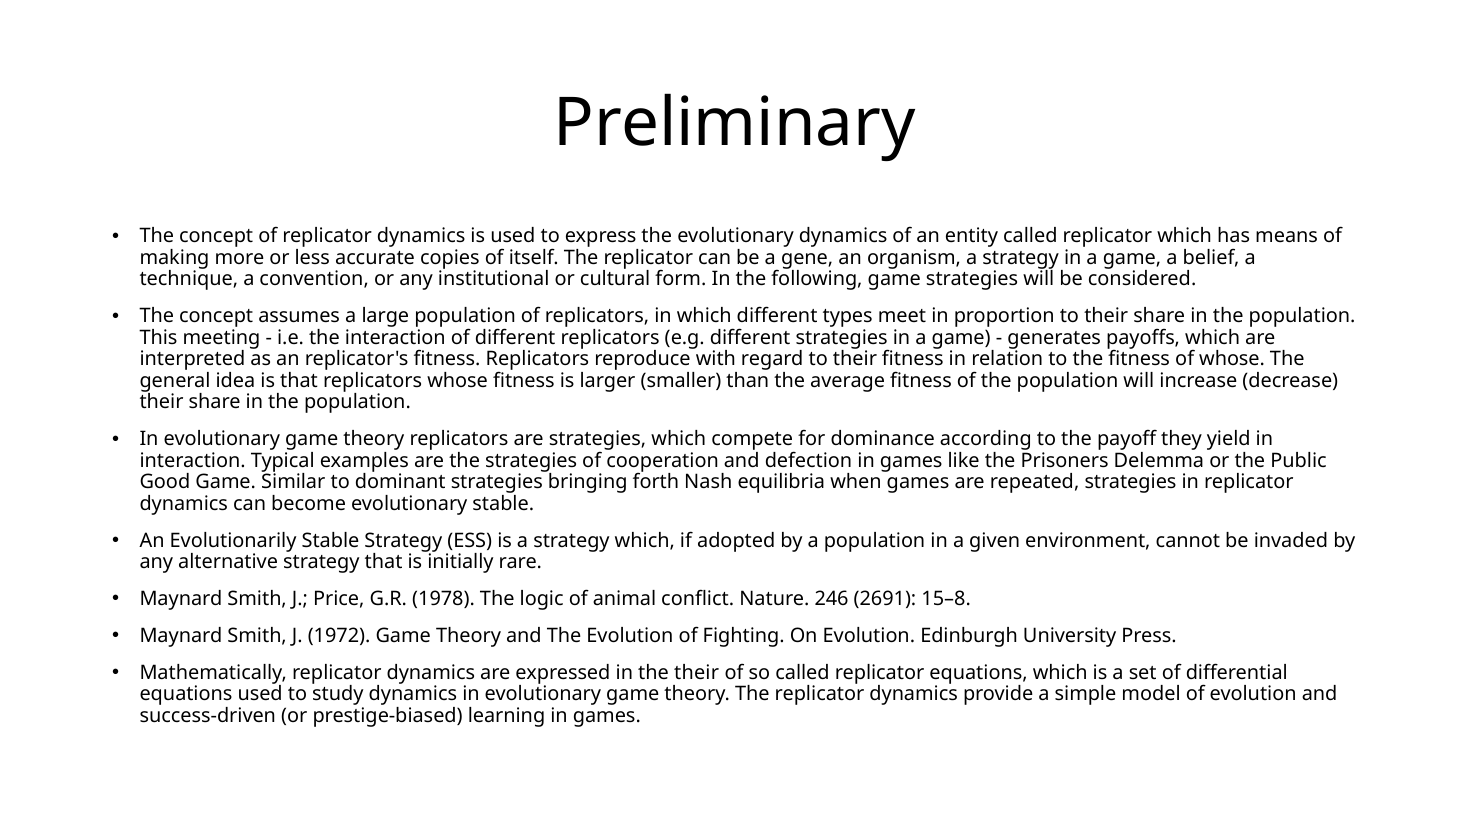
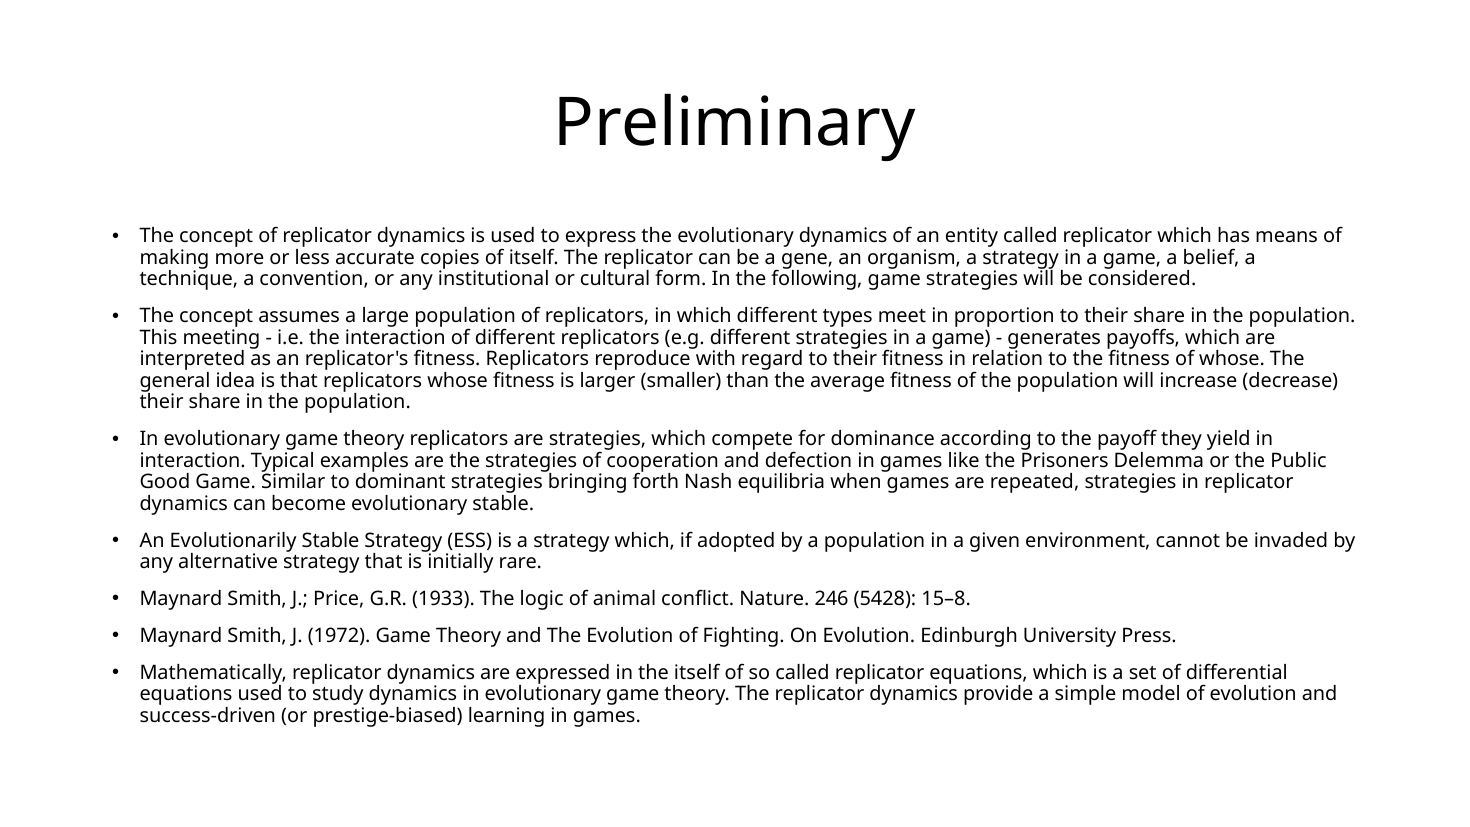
1978: 1978 -> 1933
2691: 2691 -> 5428
the their: their -> itself
